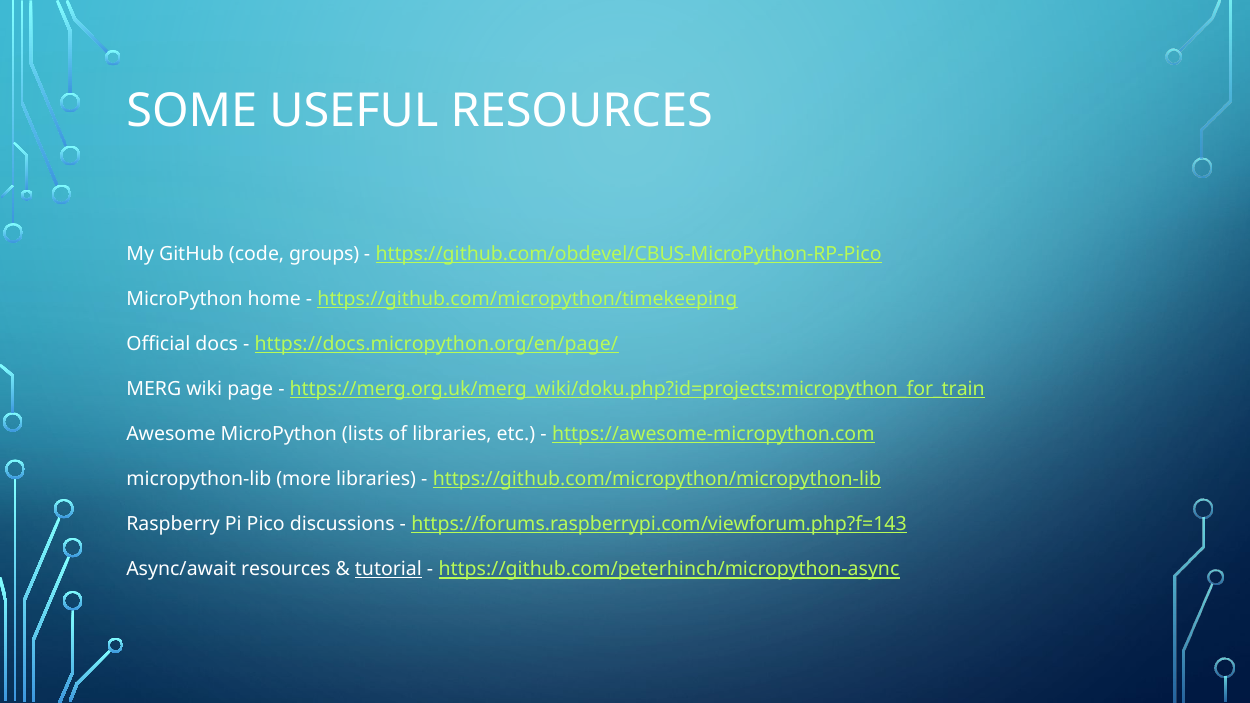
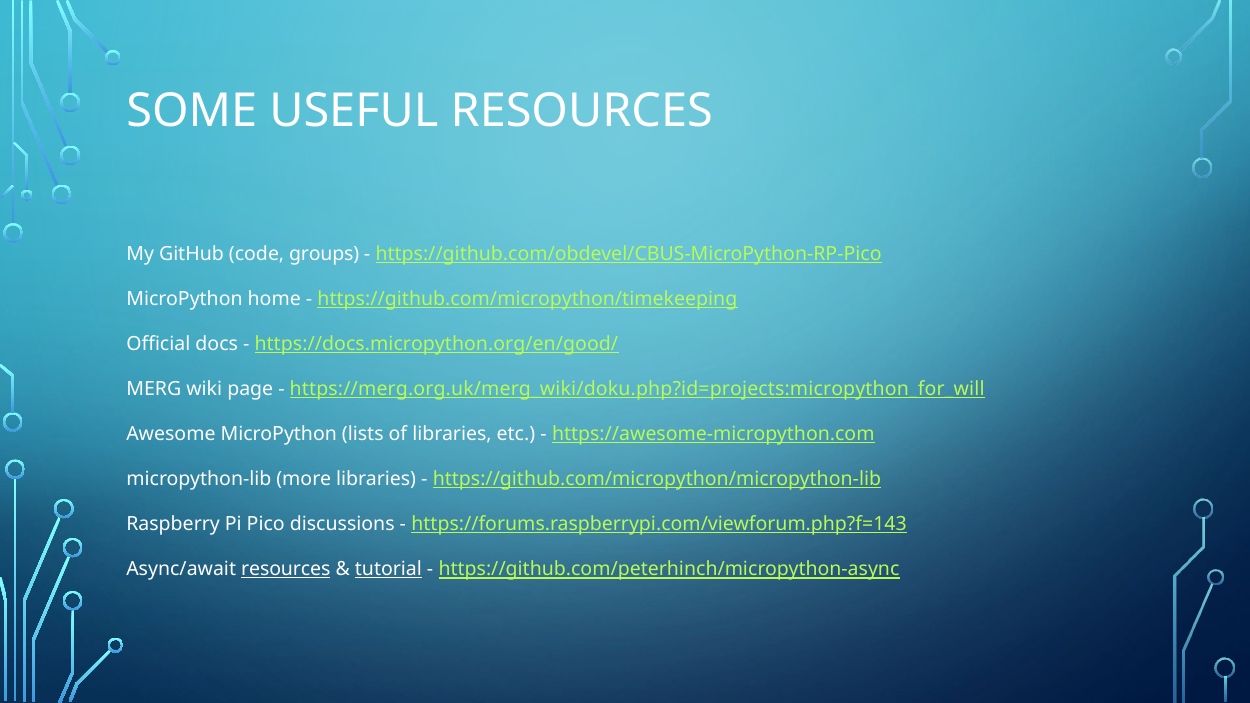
https://docs.micropython.org/en/page/: https://docs.micropython.org/en/page/ -> https://docs.micropython.org/en/good/
https://merg.org.uk/merg_wiki/doku.php?id=projects:micropython_for_train: https://merg.org.uk/merg_wiki/doku.php?id=projects:micropython_for_train -> https://merg.org.uk/merg_wiki/doku.php?id=projects:micropython_for_will
resources at (286, 569) underline: none -> present
